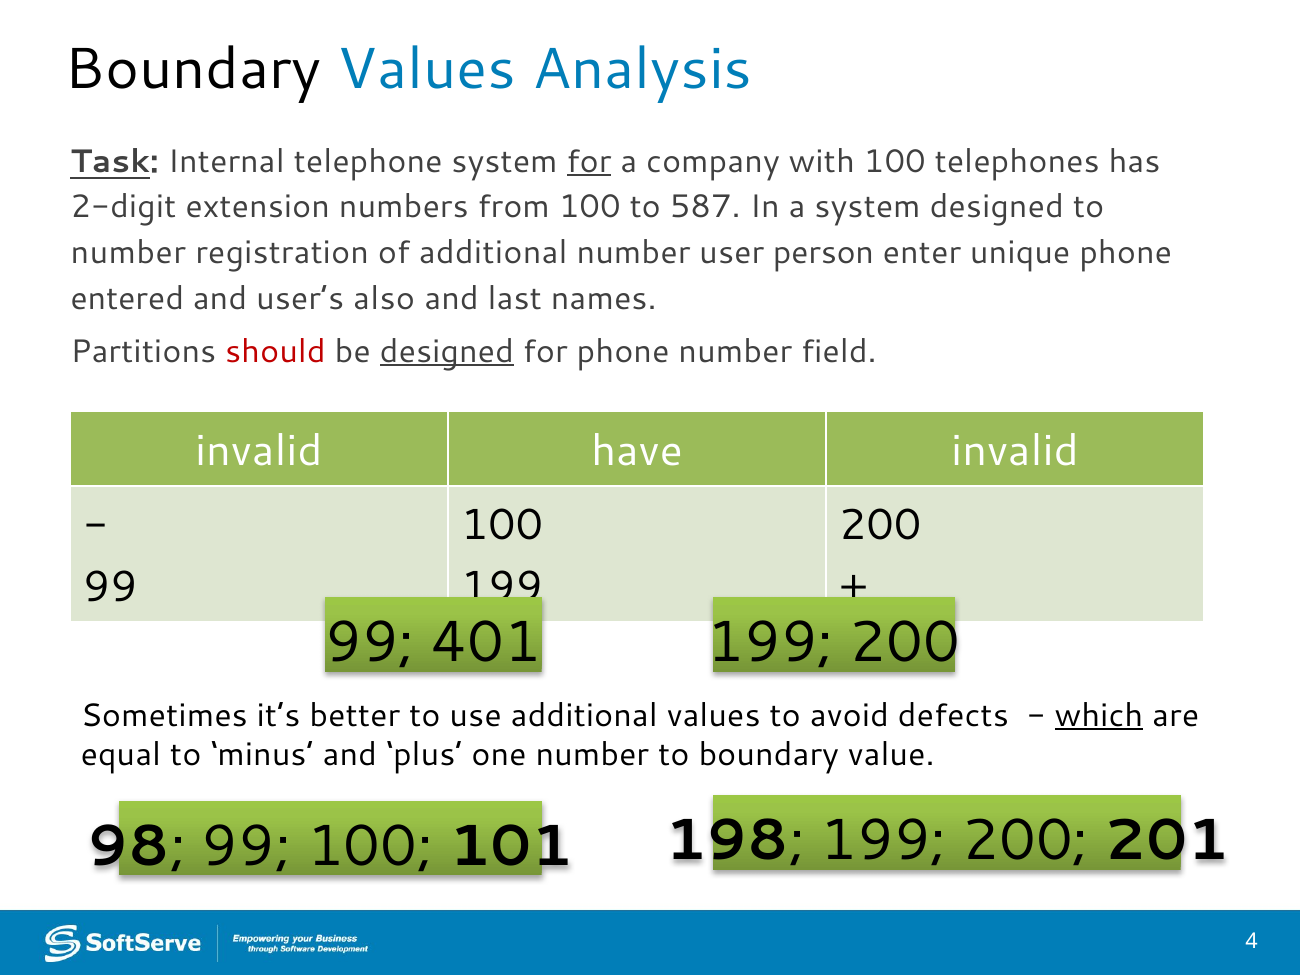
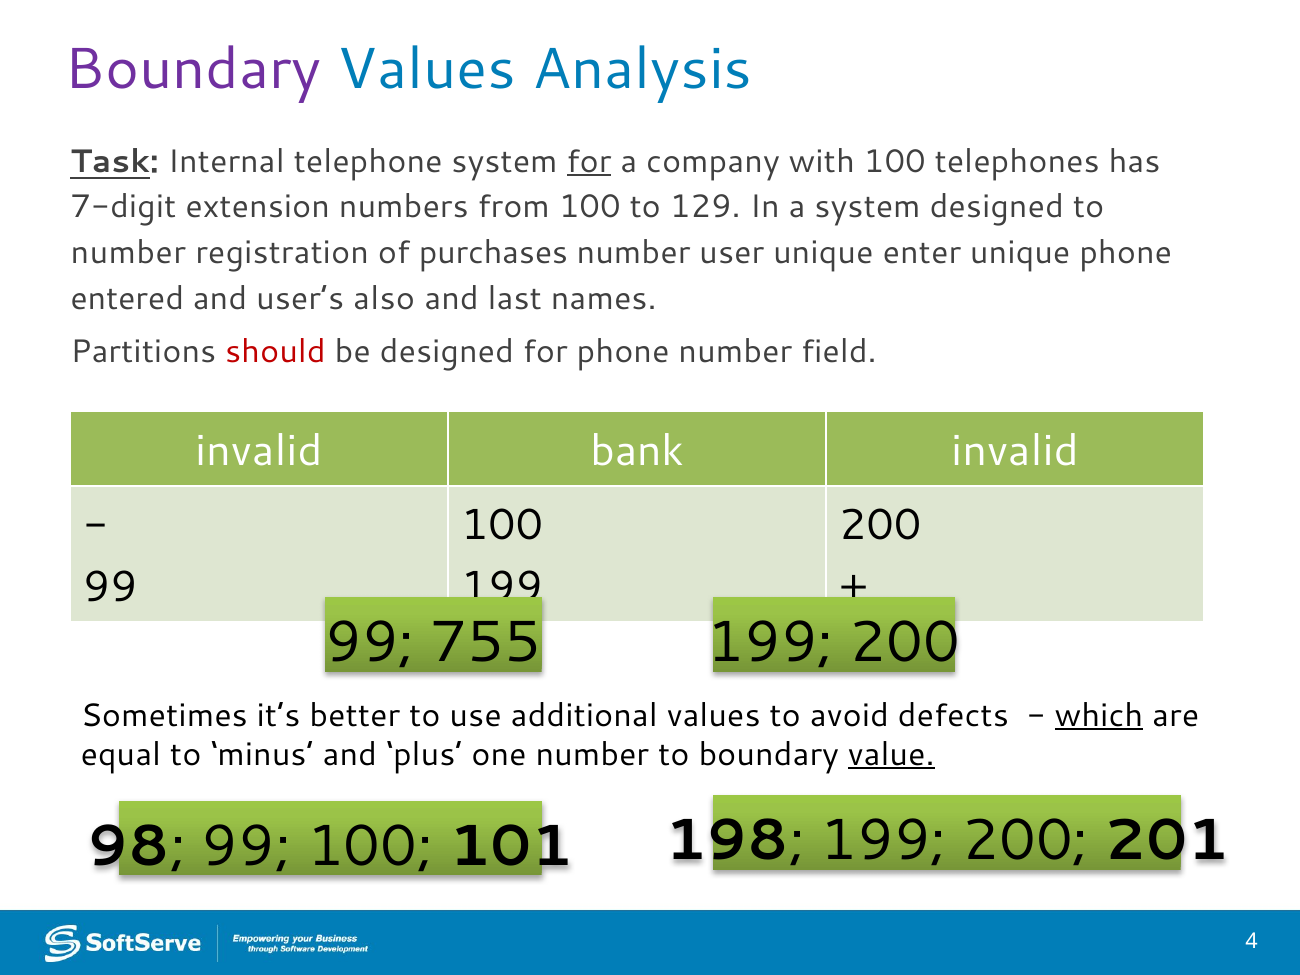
Boundary at (193, 69) colour: black -> purple
2-digit: 2-digit -> 7-digit
587: 587 -> 129
of additional: additional -> purchases
user person: person -> unique
designed at (447, 351) underline: present -> none
have: have -> bank
401: 401 -> 755
value underline: none -> present
